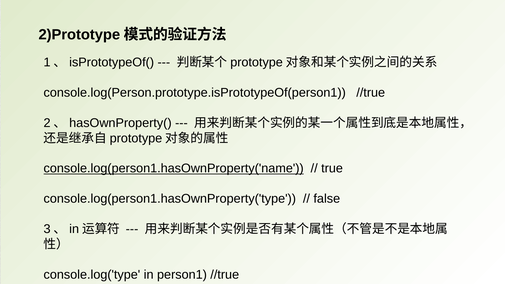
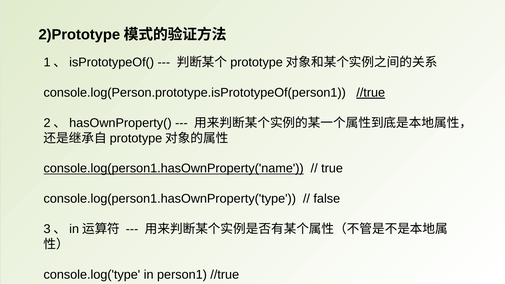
//true at (371, 93) underline: none -> present
